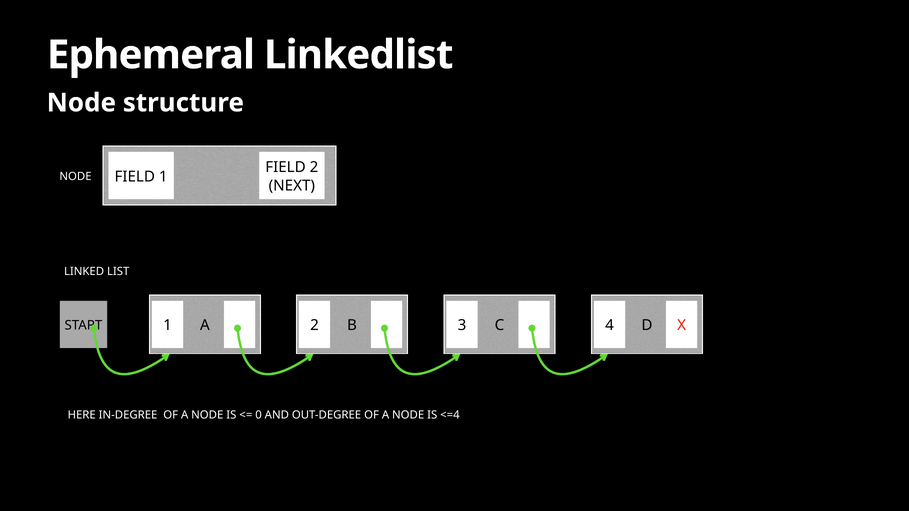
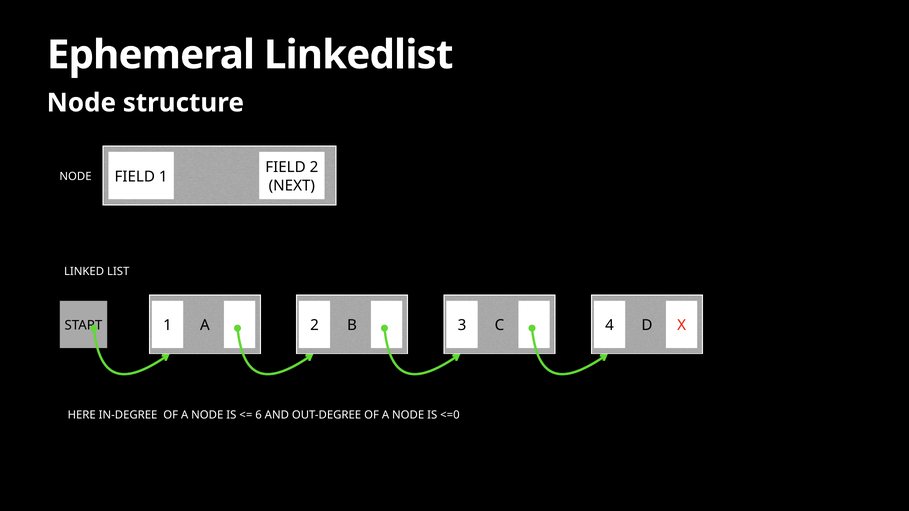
0: 0 -> 6
<=4: <=4 -> <=0
